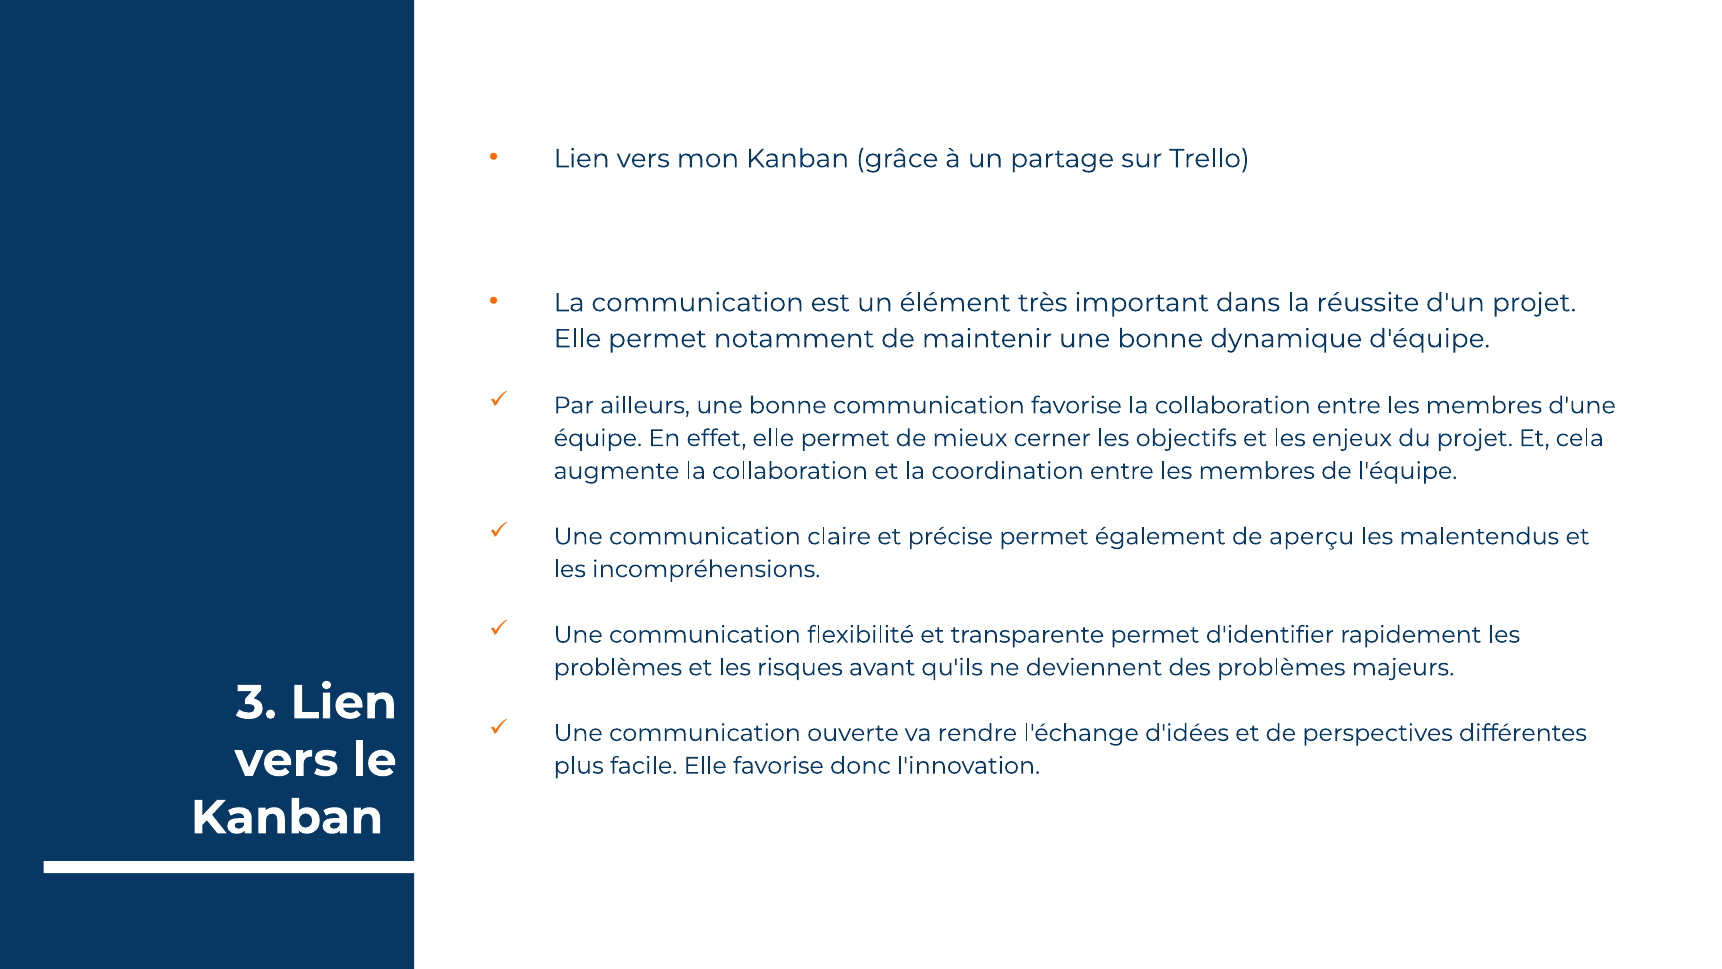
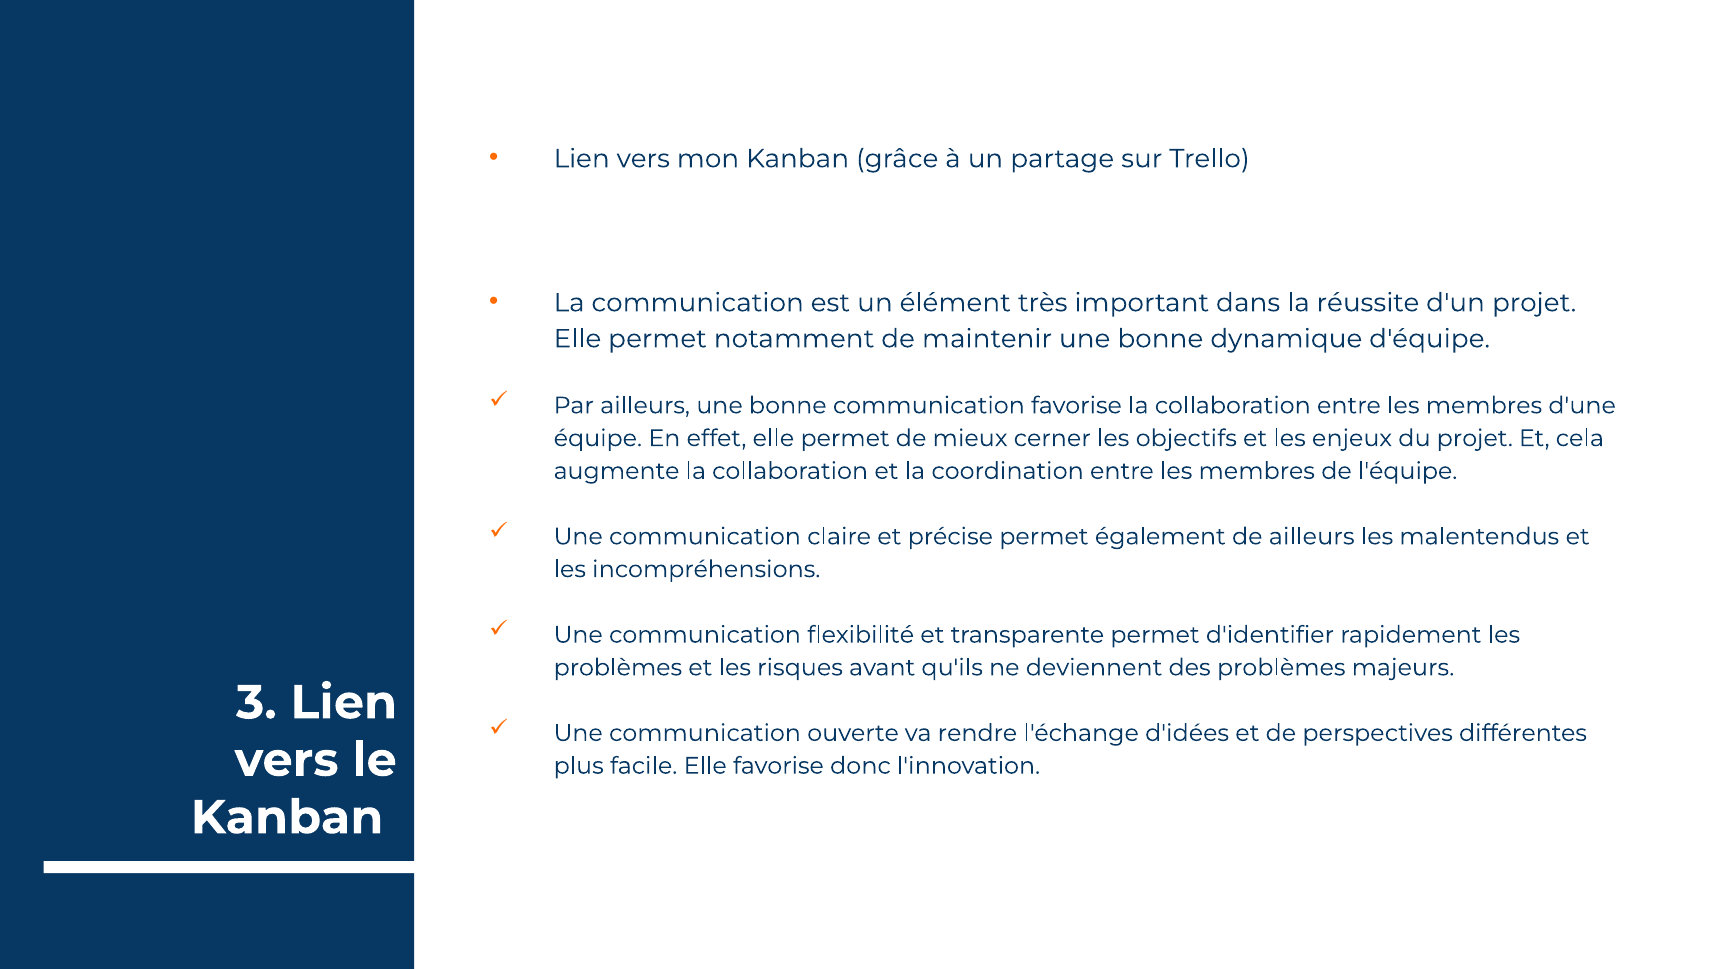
de aperçu: aperçu -> ailleurs
